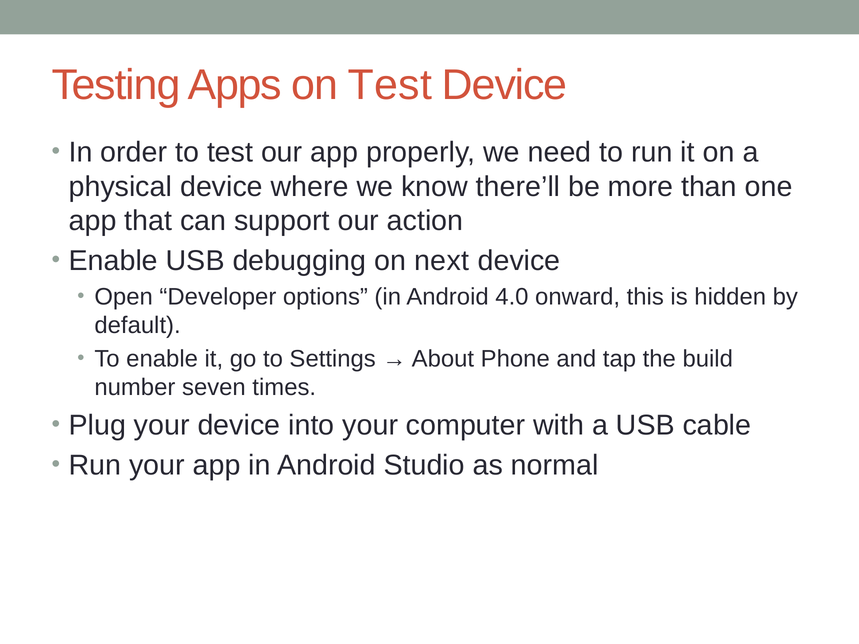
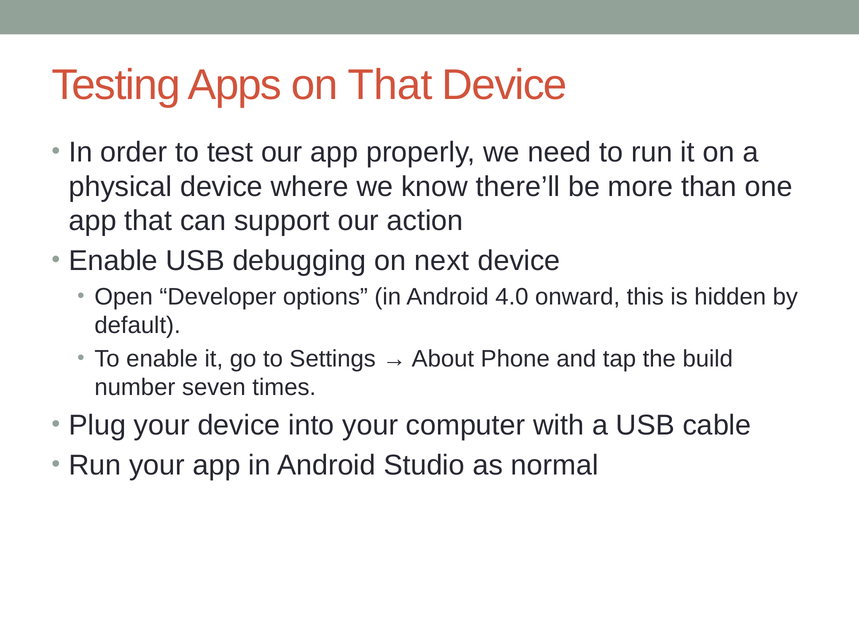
on Test: Test -> That
